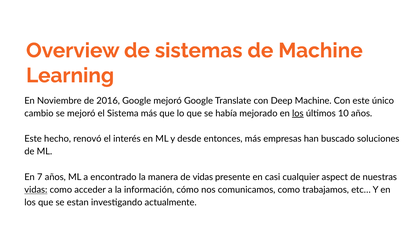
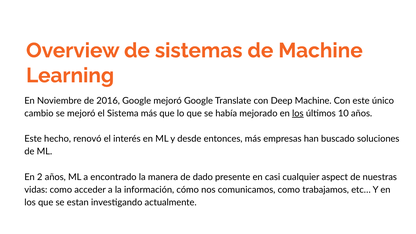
7: 7 -> 2
de vidas: vidas -> dado
vidas at (36, 190) underline: present -> none
